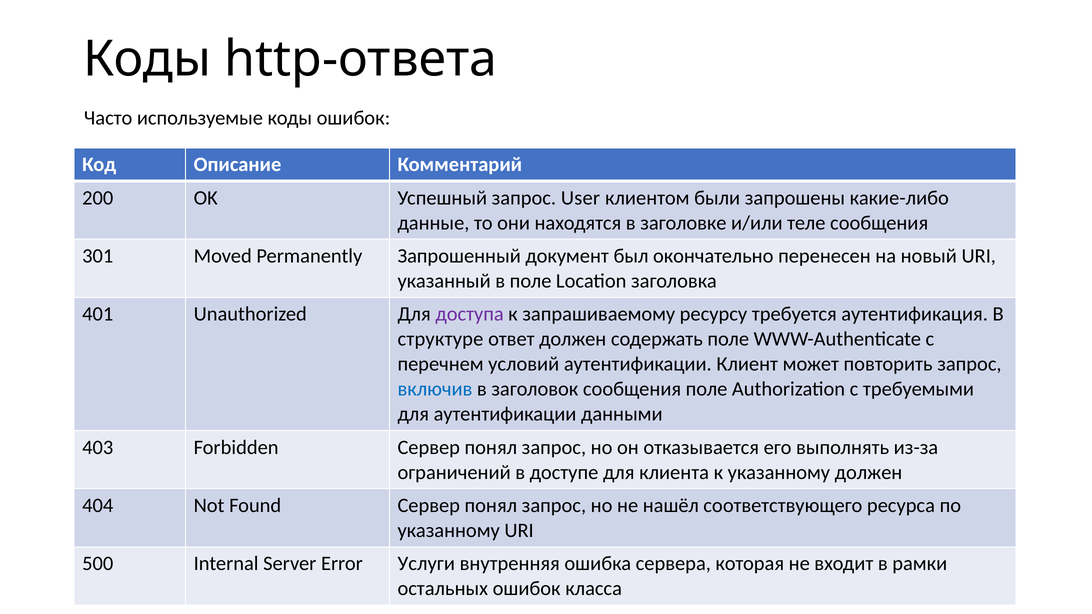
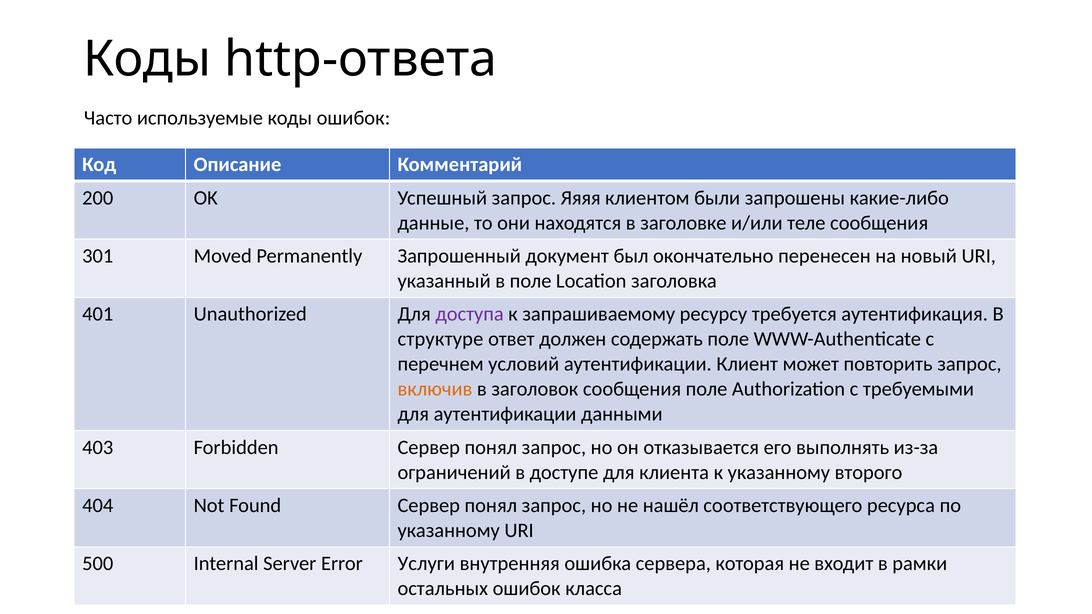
User: User -> Яяяя
включив colour: blue -> orange
указанному должен: должен -> второго
